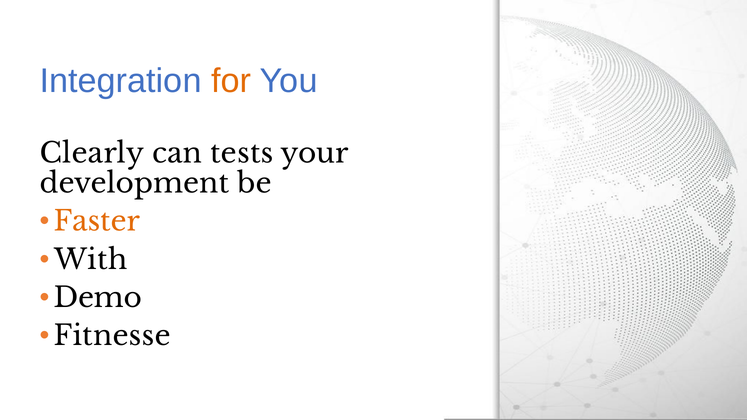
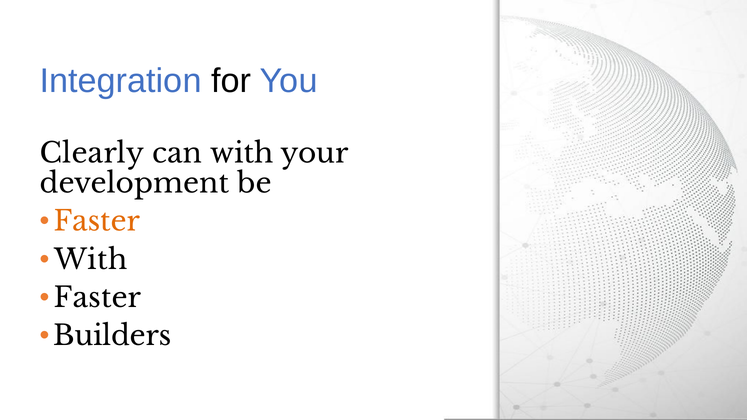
for colour: orange -> black
can tests: tests -> with
Demo at (98, 298): Demo -> Faster
Fitnesse: Fitnesse -> Builders
